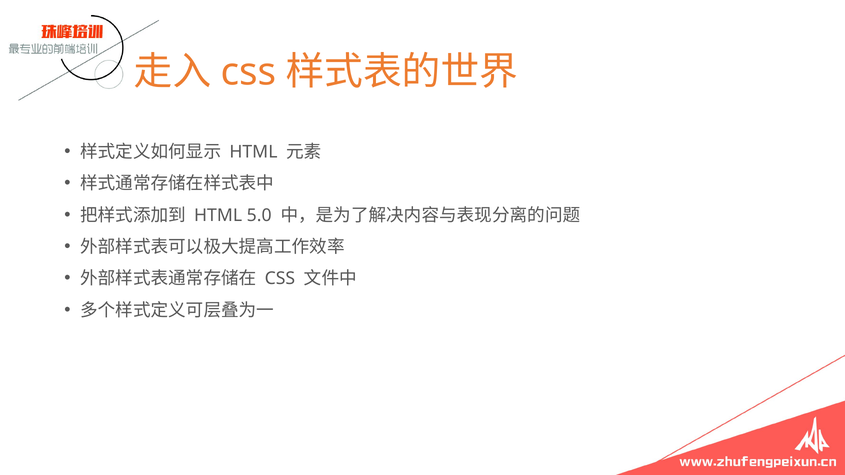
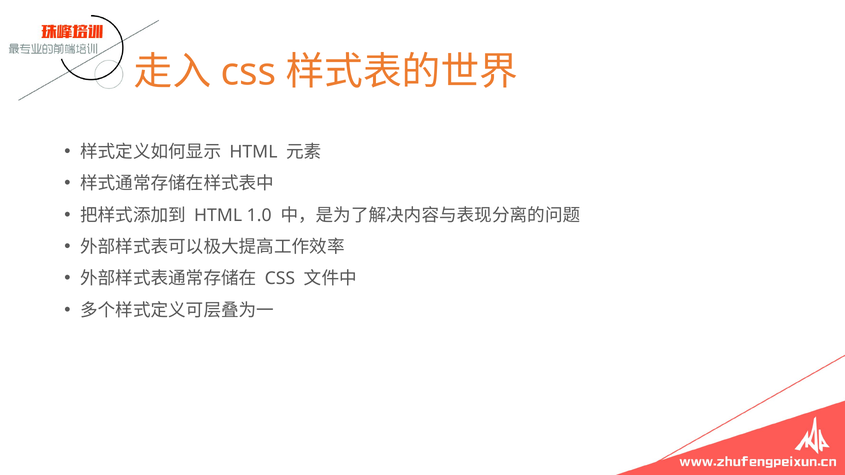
5.0: 5.0 -> 1.0
